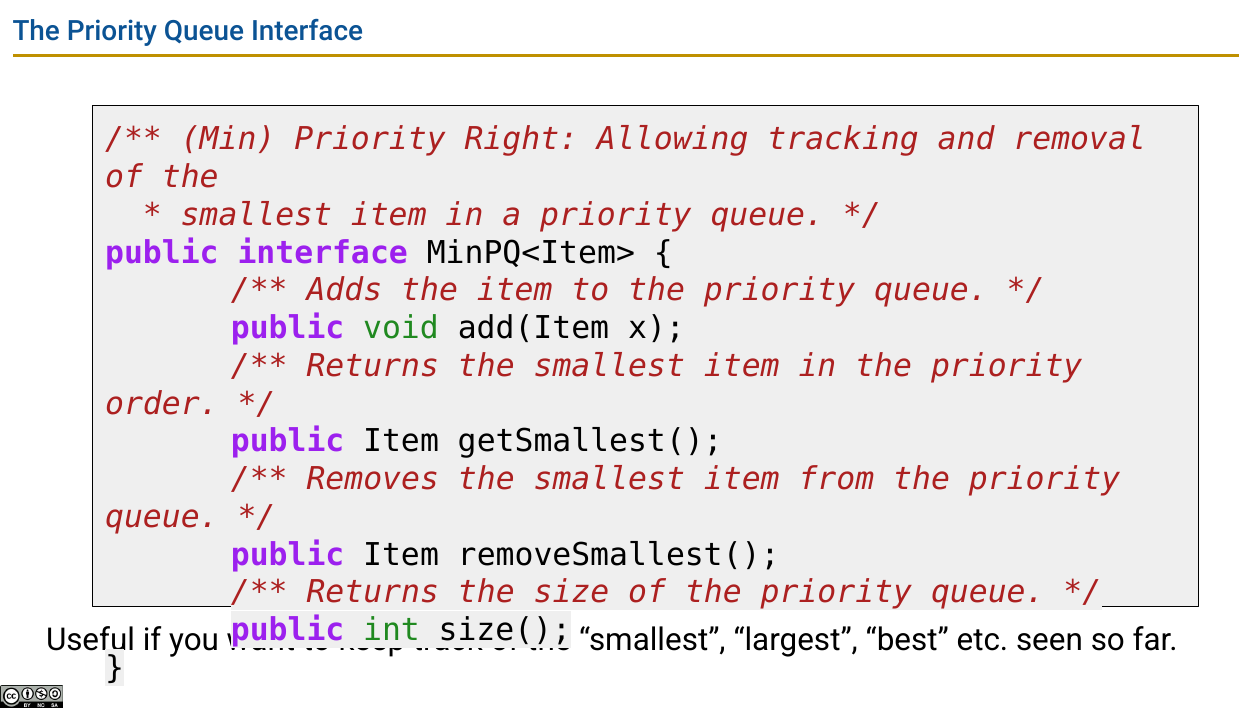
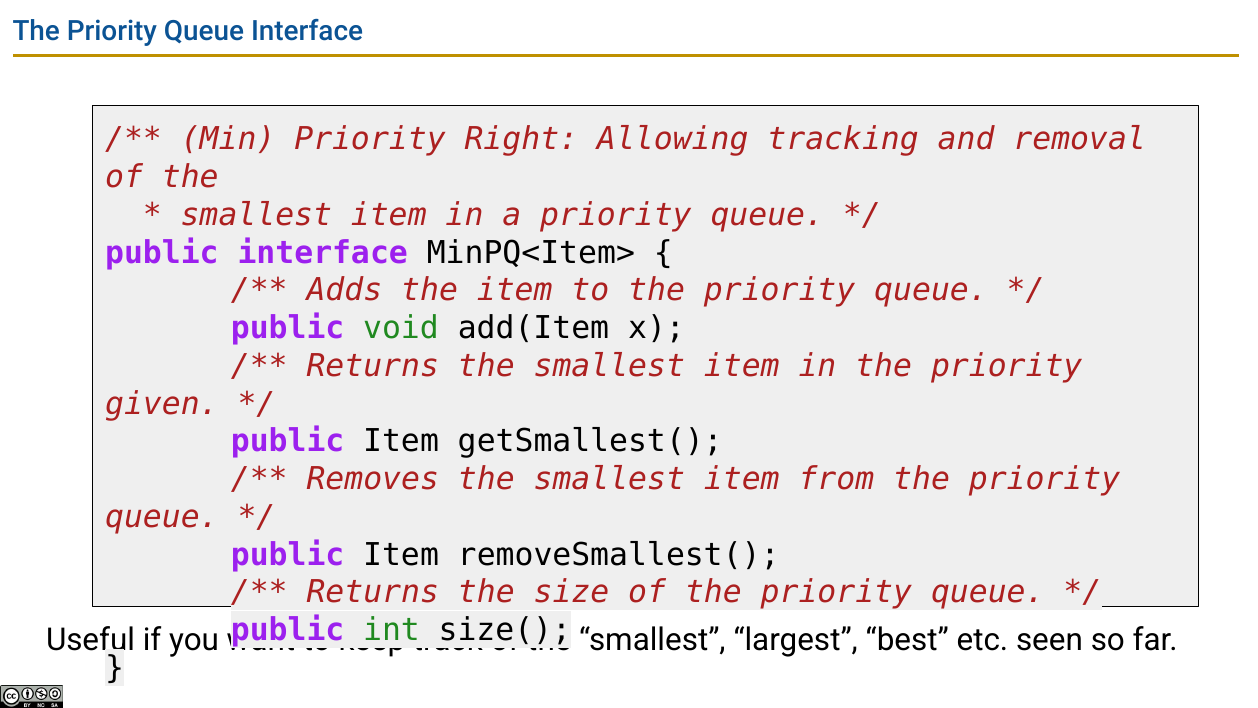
order: order -> given
